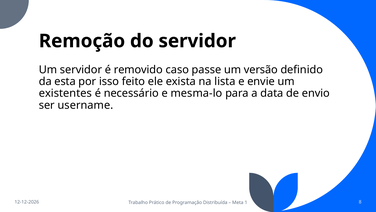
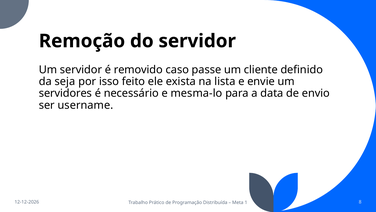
versão: versão -> cliente
esta: esta -> seja
existentes: existentes -> servidores
